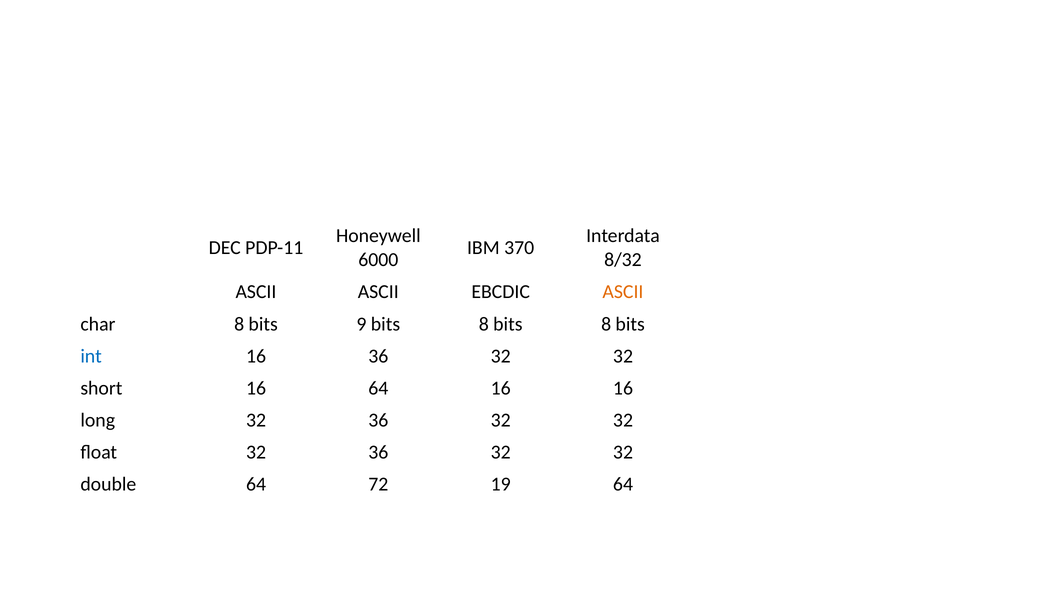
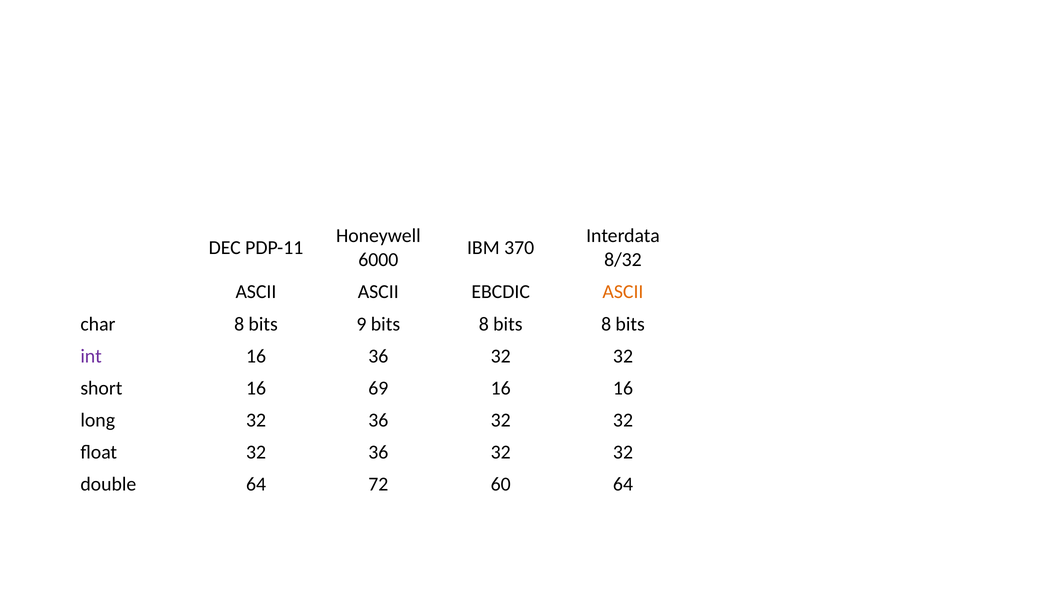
int colour: blue -> purple
16 64: 64 -> 69
19: 19 -> 60
